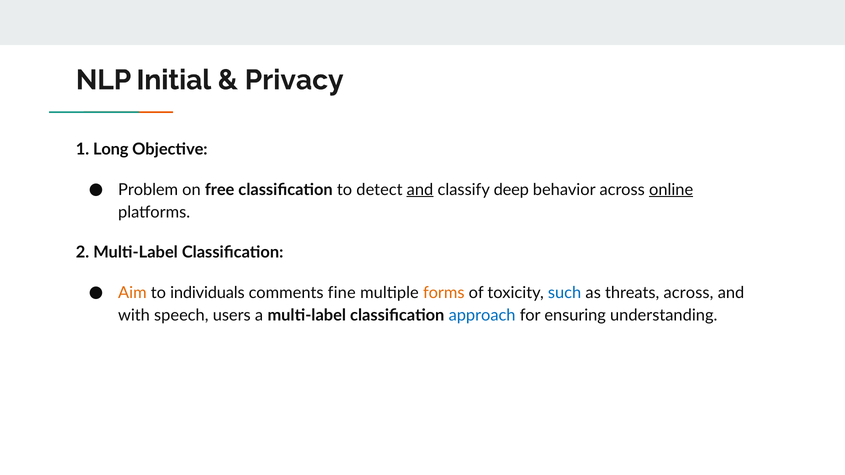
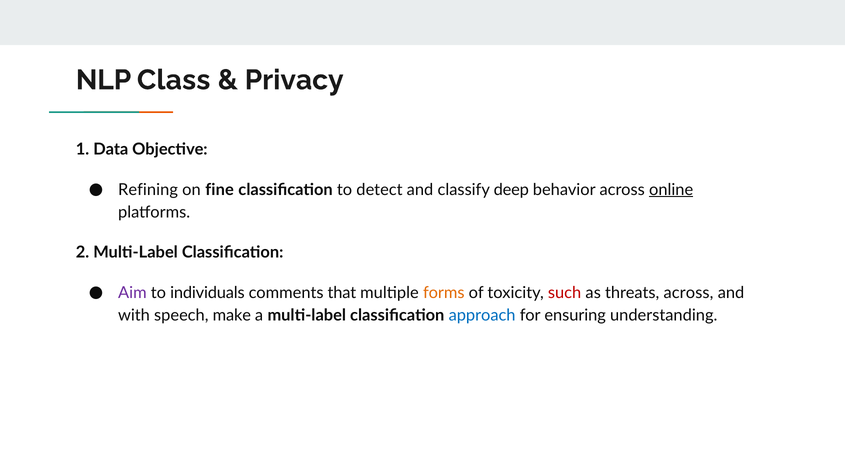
Initial: Initial -> Class
Long: Long -> Data
Problem: Problem -> Refining
free: free -> fine
and at (420, 190) underline: present -> none
Aim colour: orange -> purple
fine: fine -> that
such colour: blue -> red
users: users -> make
